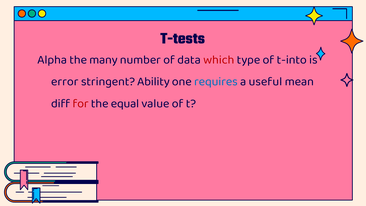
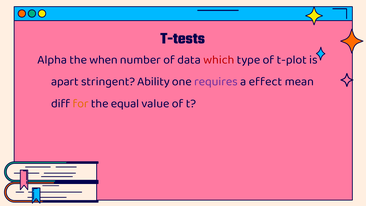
many: many -> when
t-into: t-into -> t-plot
error: error -> apart
requires colour: blue -> purple
useful: useful -> effect
for colour: red -> orange
